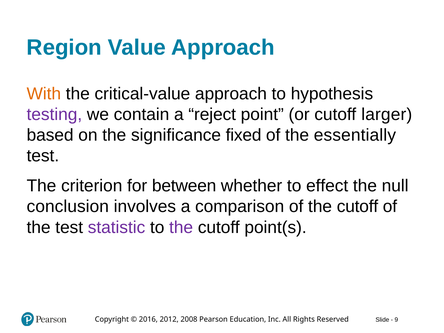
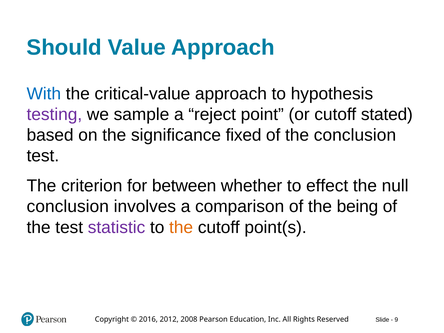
Region: Region -> Should
With colour: orange -> blue
contain: contain -> sample
larger: larger -> stated
the essentially: essentially -> conclusion
of the cutoff: cutoff -> being
the at (181, 227) colour: purple -> orange
